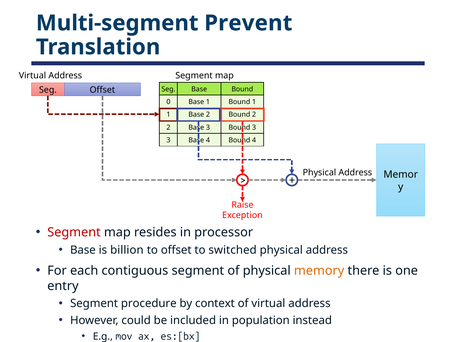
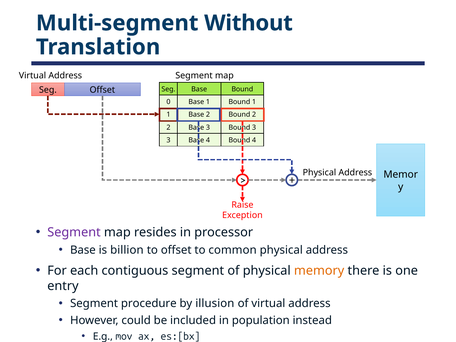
Prevent: Prevent -> Without
Segment at (74, 232) colour: red -> purple
switched: switched -> common
context: context -> illusion
